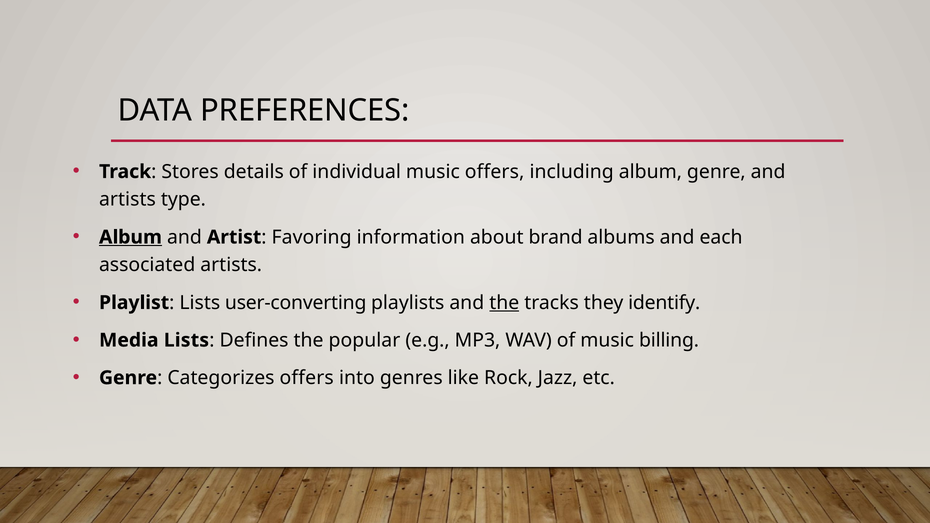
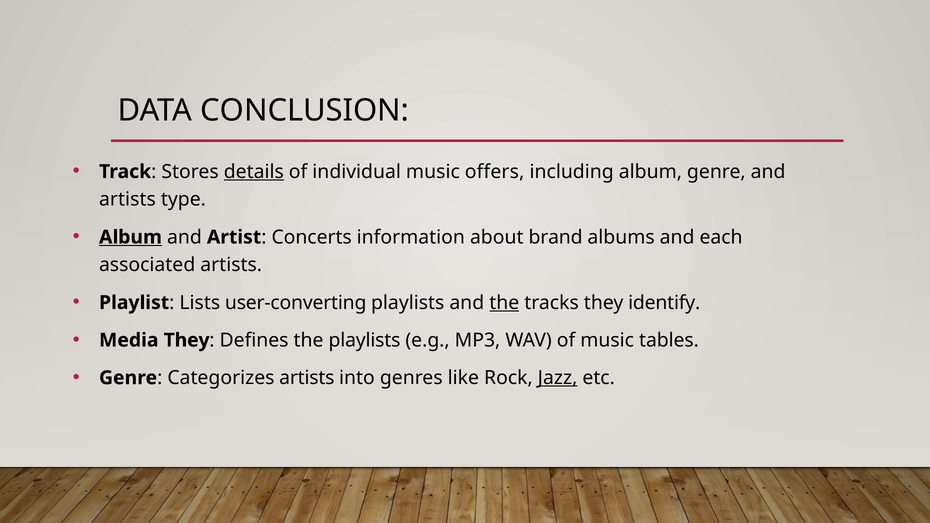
PREFERENCES: PREFERENCES -> CONCLUSION
details underline: none -> present
Favoring: Favoring -> Concerts
Media Lists: Lists -> They
the popular: popular -> playlists
billing: billing -> tables
Categorizes offers: offers -> artists
Jazz underline: none -> present
